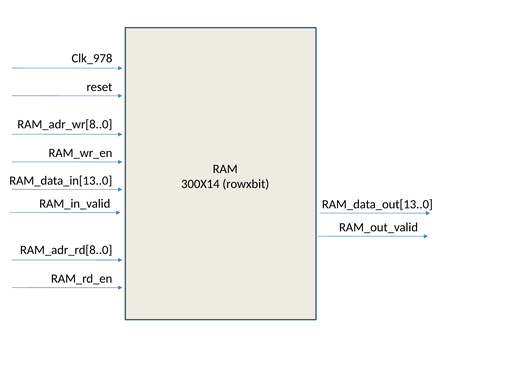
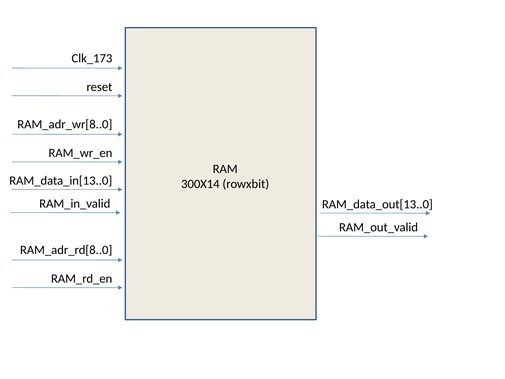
Clk_978: Clk_978 -> Clk_173
